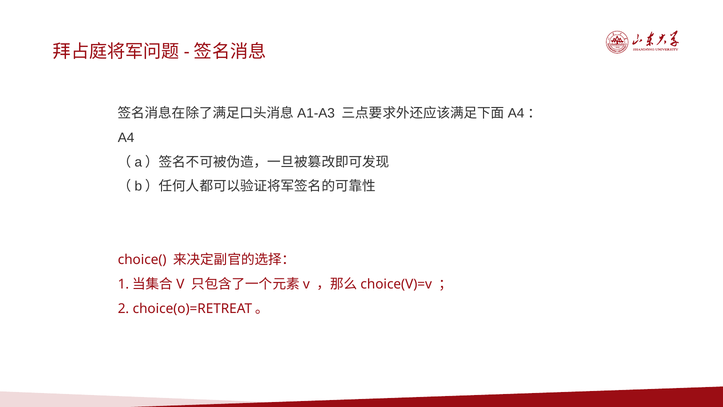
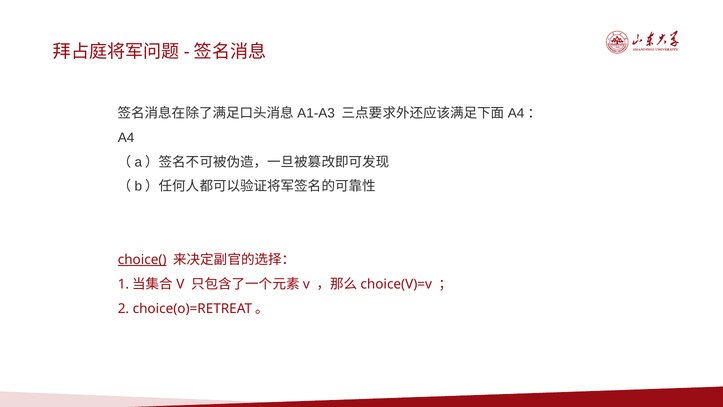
choice( underline: none -> present
